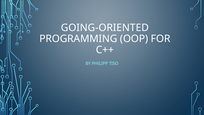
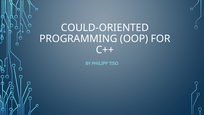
GOING-ORIENTED: GOING-ORIENTED -> COULD-ORIENTED
